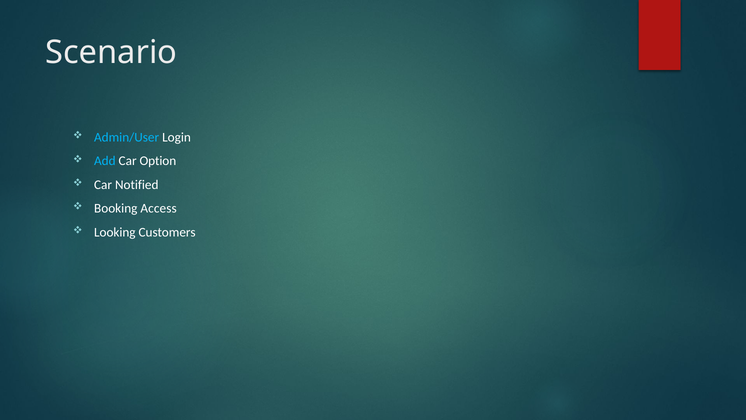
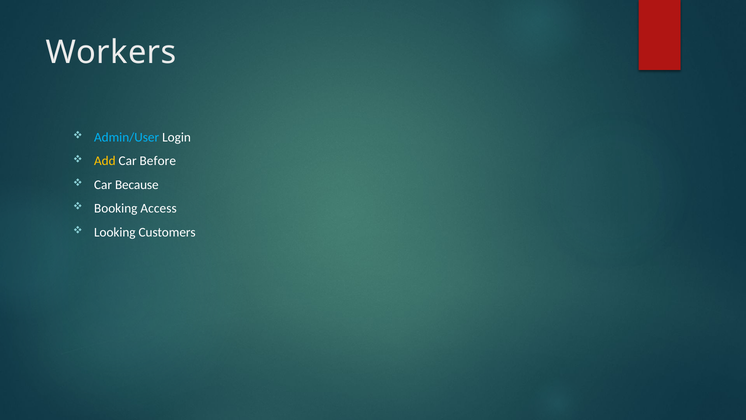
Scenario: Scenario -> Workers
Add colour: light blue -> yellow
Option: Option -> Before
Notified: Notified -> Because
